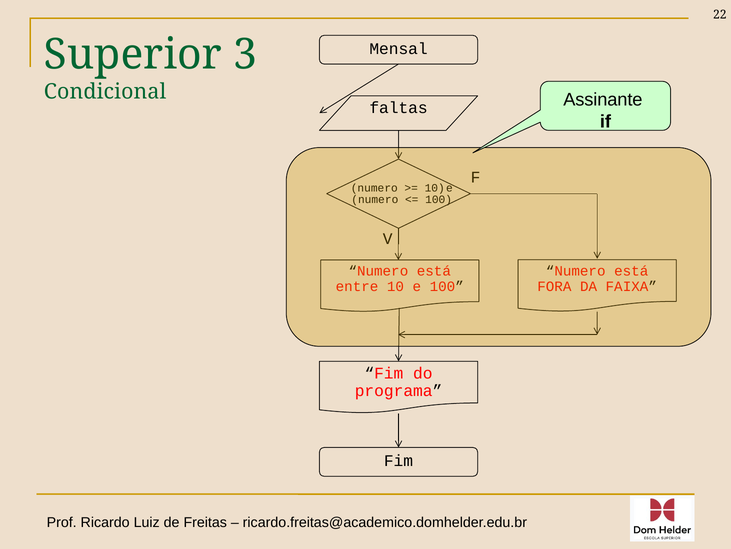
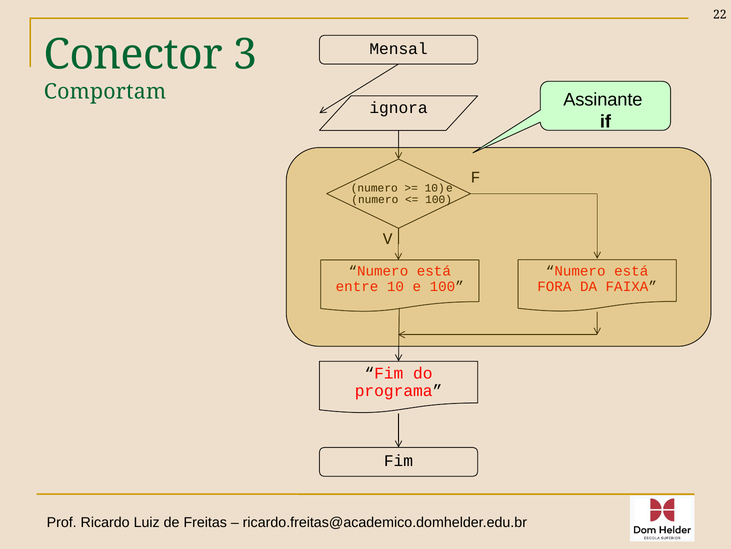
Superior: Superior -> Conector
Condicional: Condicional -> Comportam
faltas: faltas -> ignora
